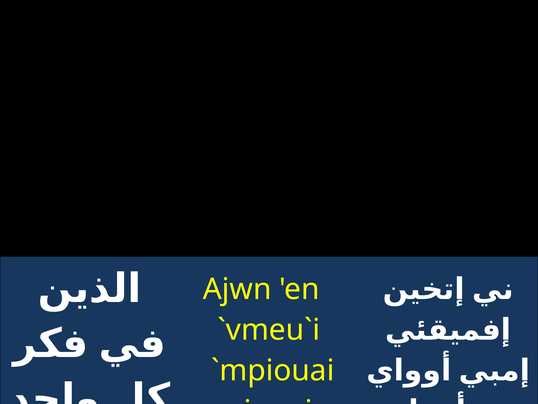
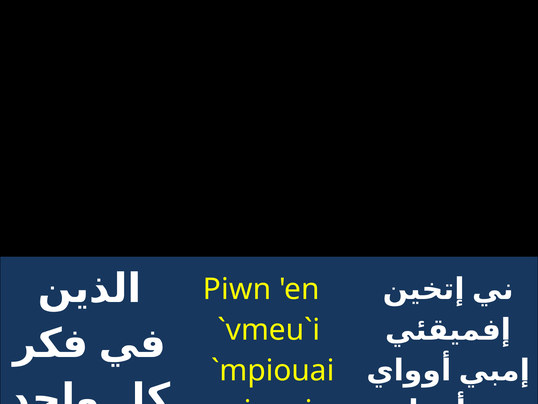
Ajwn: Ajwn -> Piwn
